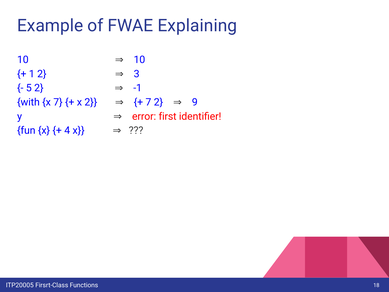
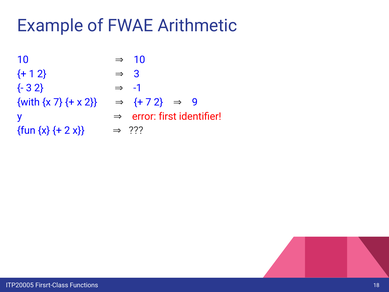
Explaining: Explaining -> Arithmetic
5 at (29, 88): 5 -> 3
4 at (67, 130): 4 -> 2
